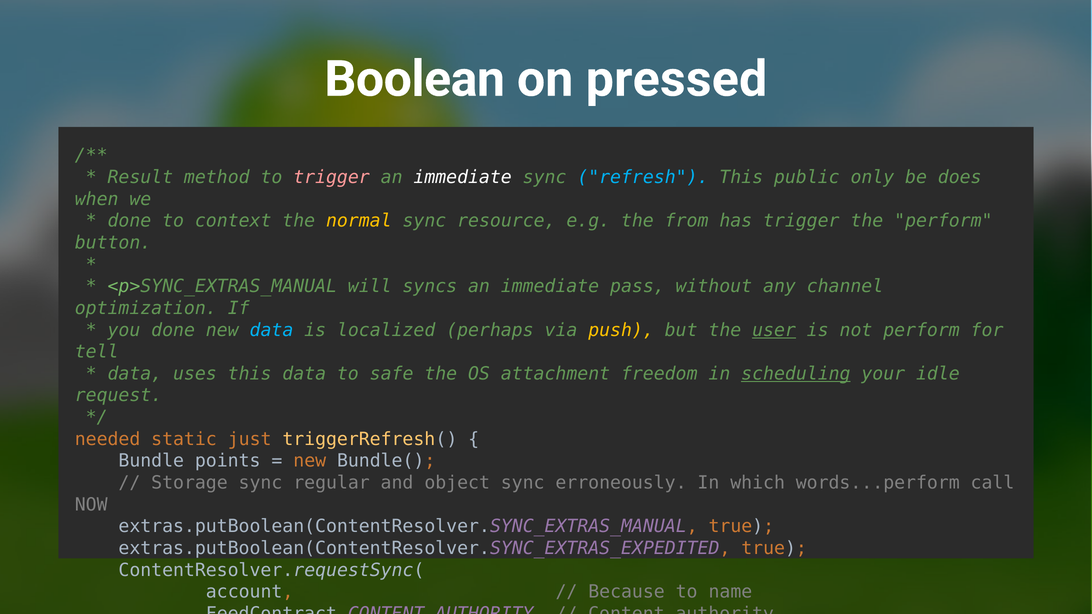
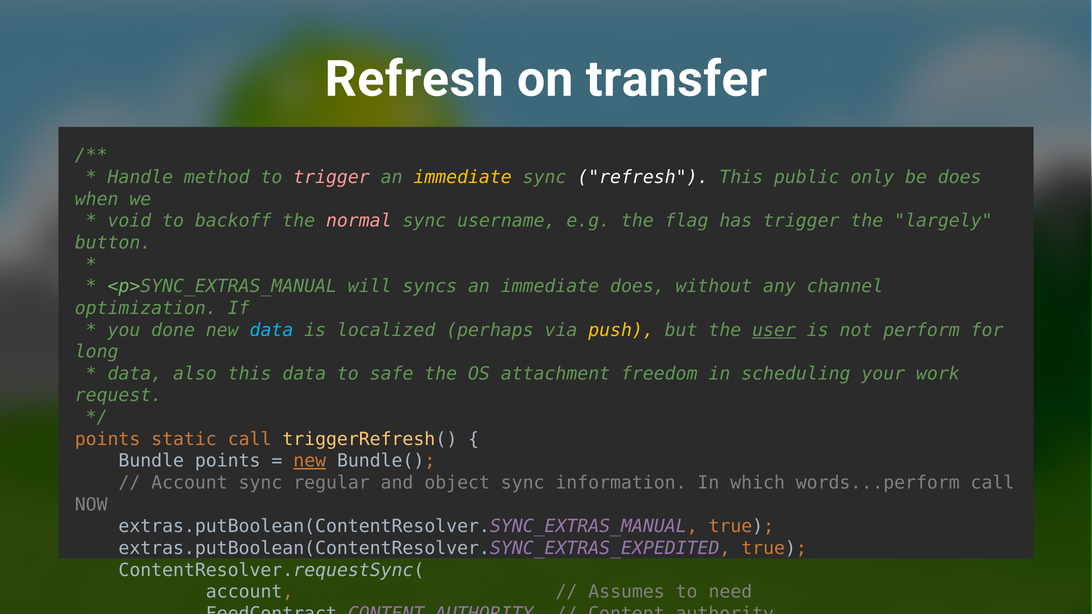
Boolean at (415, 79): Boolean -> Refresh
pressed: pressed -> transfer
Result: Result -> Handle
immediate at (463, 177) colour: white -> yellow
refresh at (643, 177) colour: light blue -> white
done at (129, 221): done -> void
context: context -> backoff
normal colour: yellow -> pink
resource: resource -> username
from: from -> flag
the perform: perform -> largely
immediate pass: pass -> does
tell: tell -> long
uses: uses -> also
scheduling underline: present -> none
idle: idle -> work
needed at (108, 439): needed -> points
static just: just -> call
new at (310, 461) underline: none -> present
Storage at (189, 483): Storage -> Account
erroneously: erroneously -> information
Because: Because -> Assumes
name: name -> need
